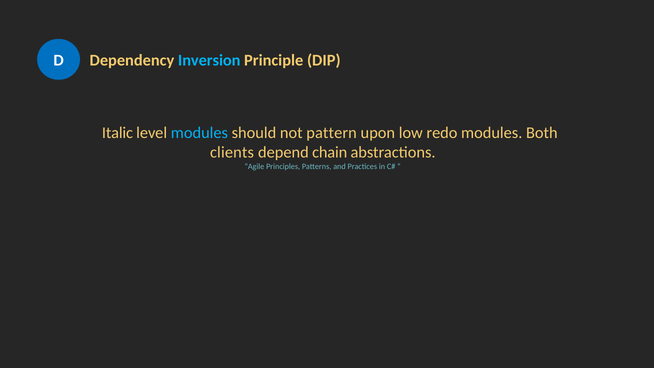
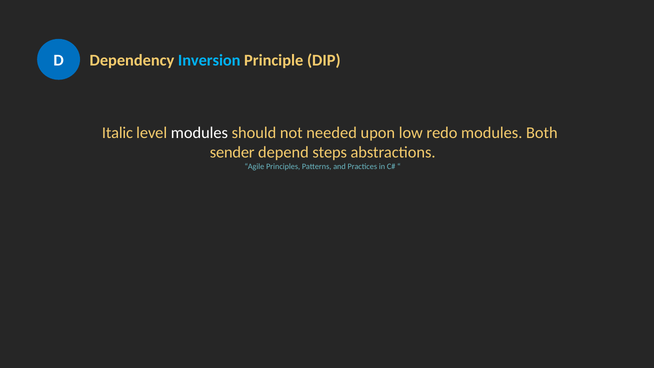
modules at (199, 133) colour: light blue -> white
pattern: pattern -> needed
clients: clients -> sender
chain: chain -> steps
